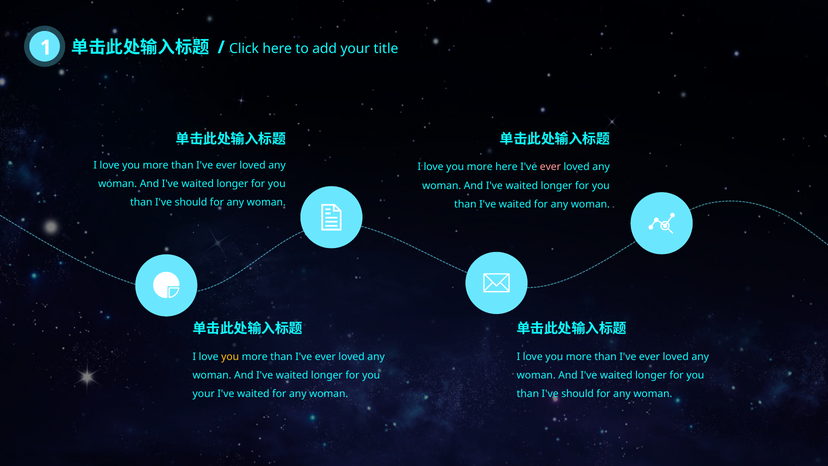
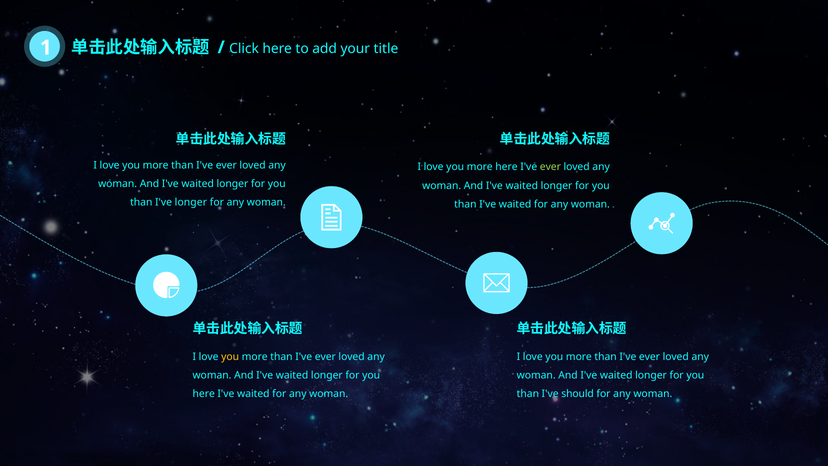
ever at (550, 167) colour: pink -> light green
should at (191, 202): should -> longer
your at (204, 394): your -> here
